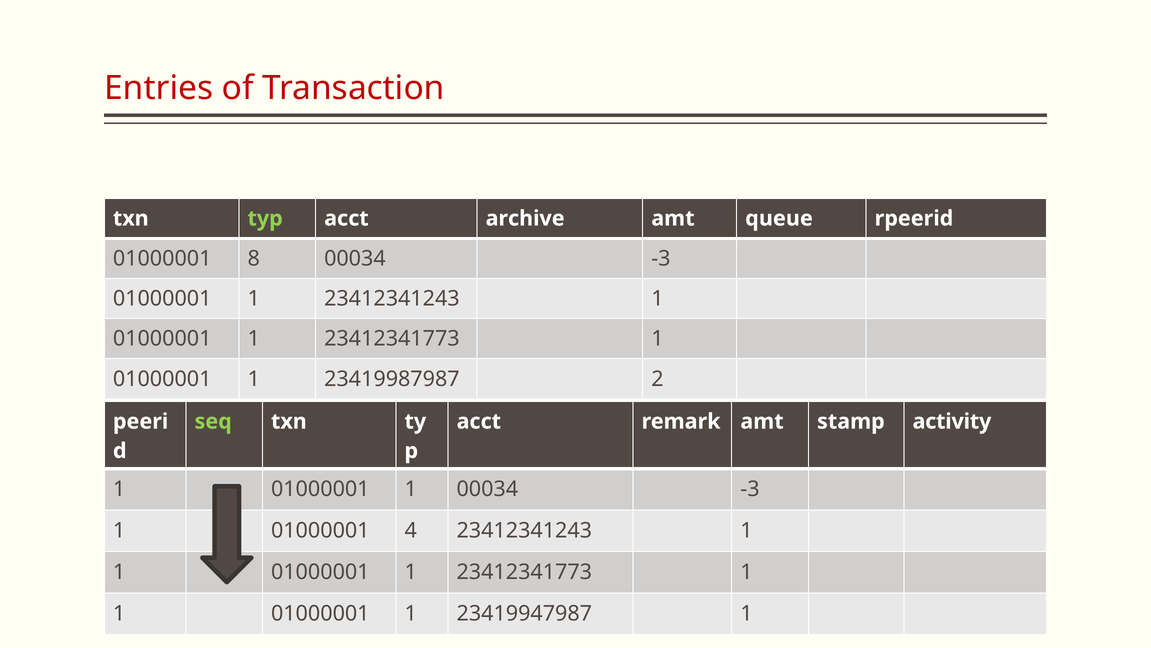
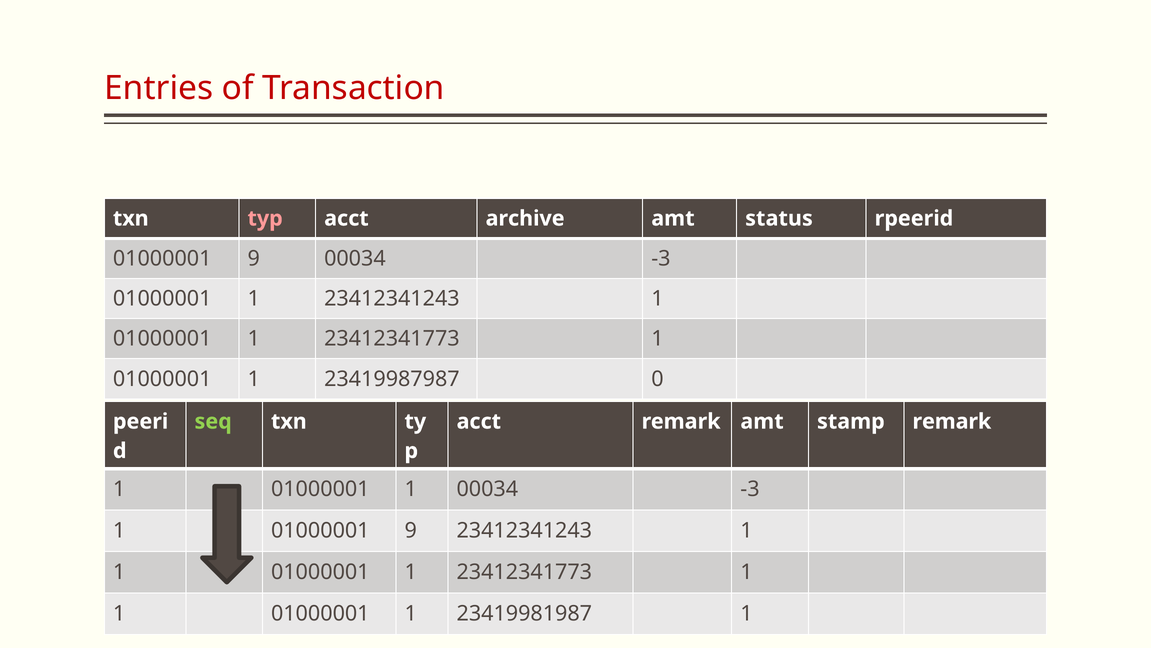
typ colour: light green -> pink
queue: queue -> status
8 at (254, 258): 8 -> 9
2: 2 -> 0
stamp activity: activity -> remark
1 01000001 4: 4 -> 9
23419947987: 23419947987 -> 23419981987
